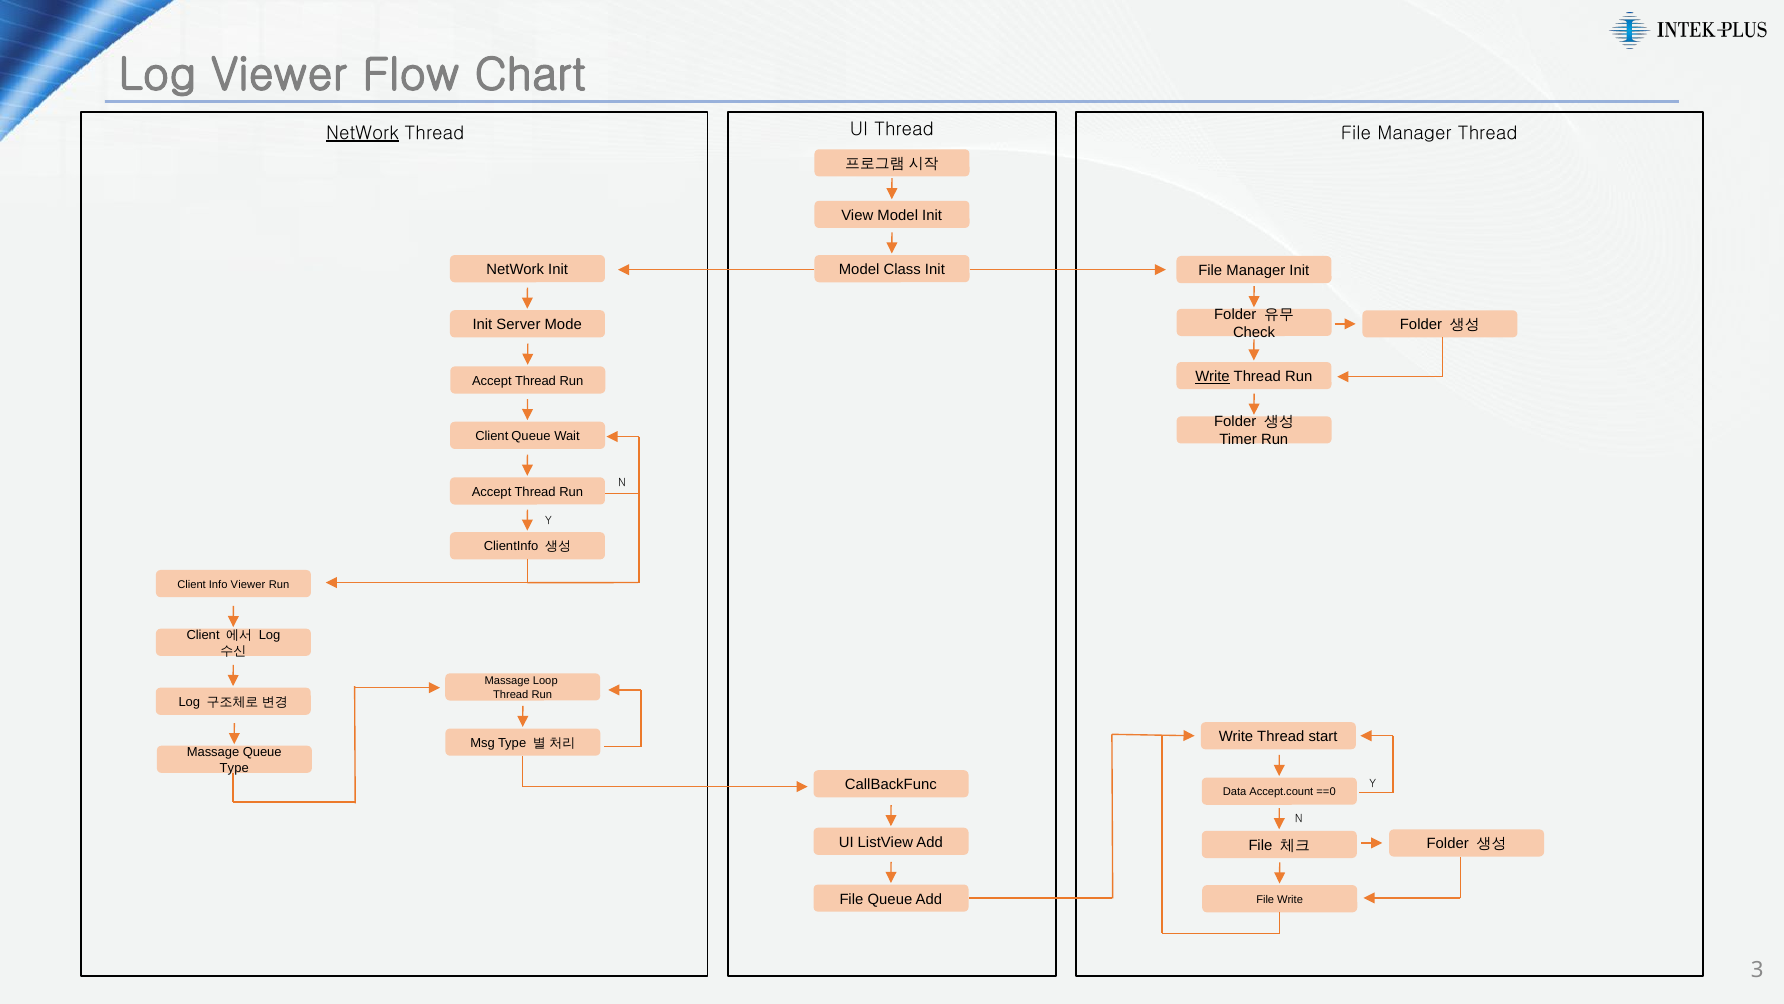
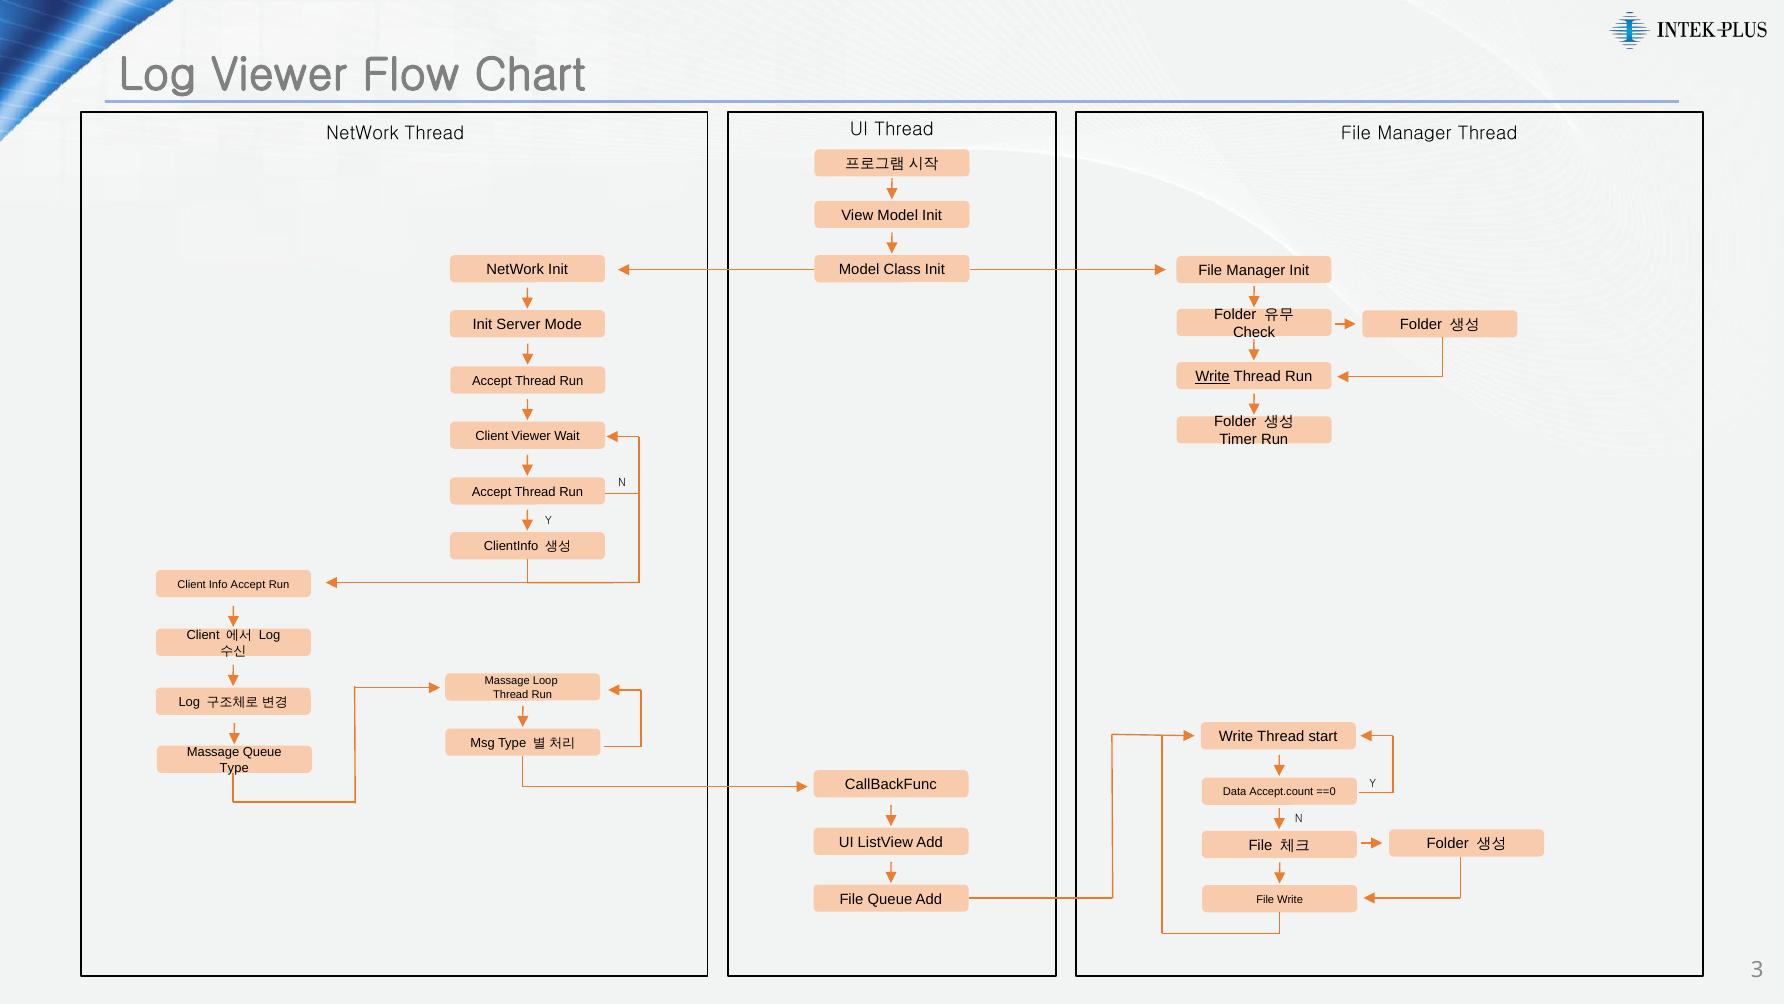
NetWork at (362, 133) underline: present -> none
Client Queue: Queue -> Viewer
Info Viewer: Viewer -> Accept
